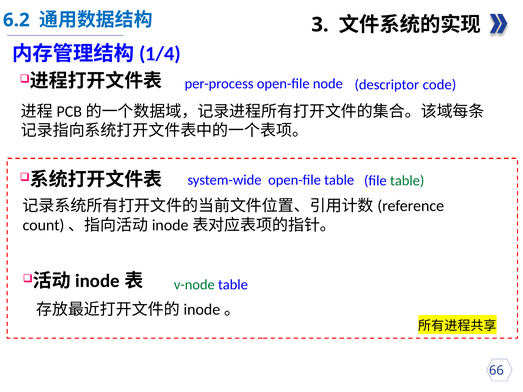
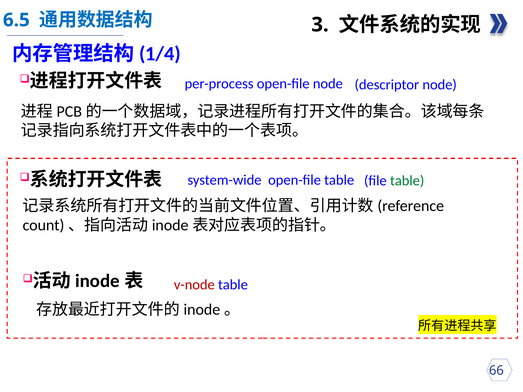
6.2: 6.2 -> 6.5
descriptor code: code -> node
v-node colour: green -> red
